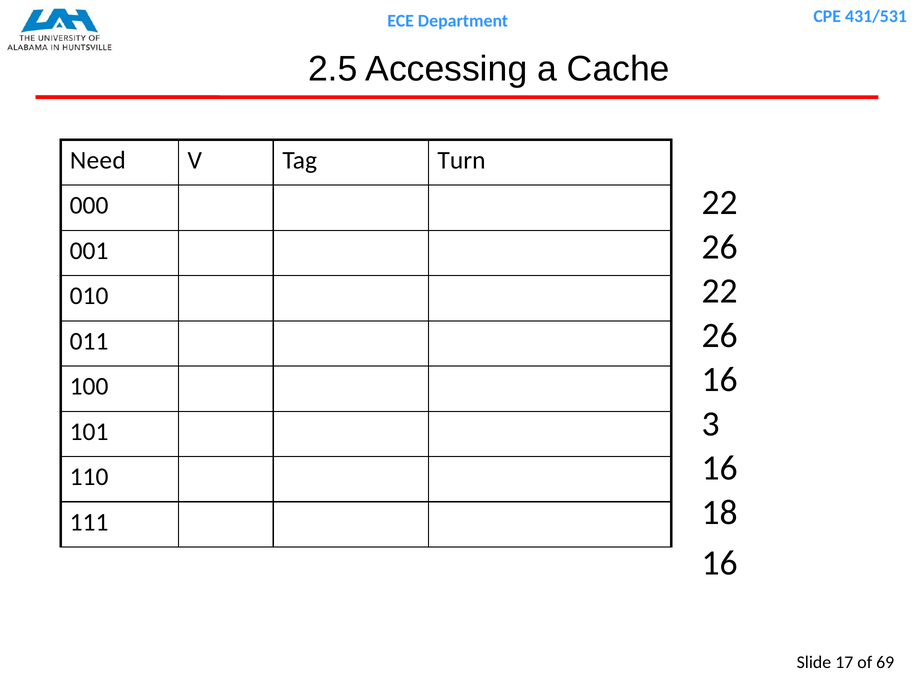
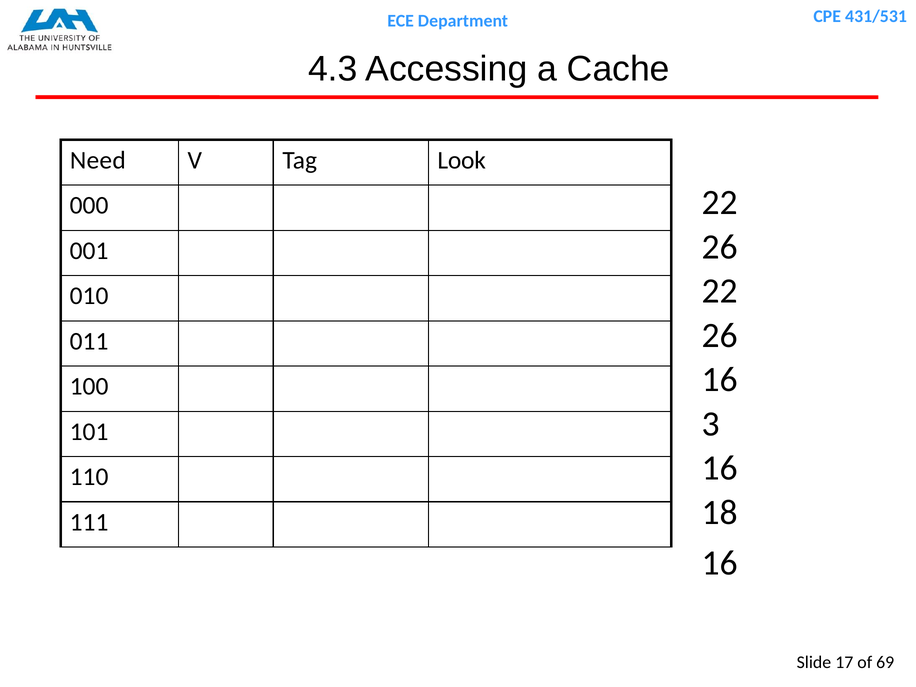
2.5: 2.5 -> 4.3
Turn: Turn -> Look
